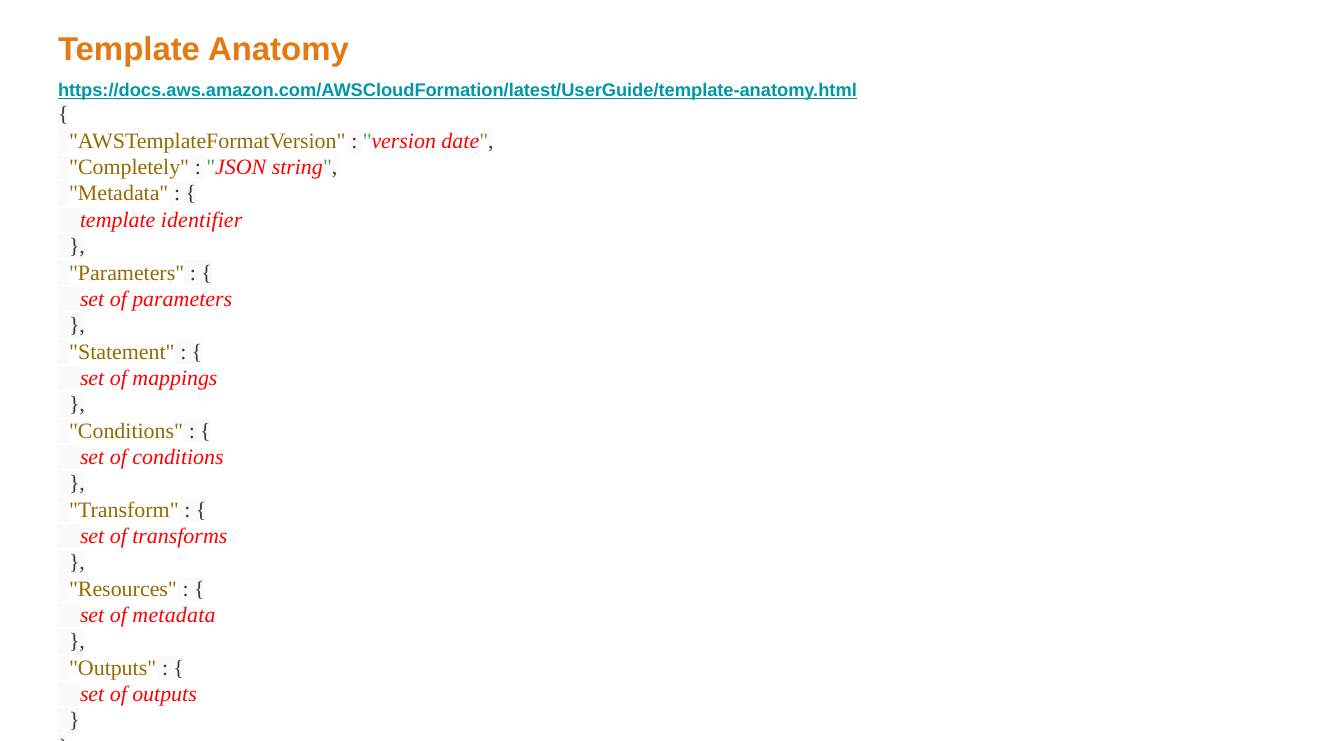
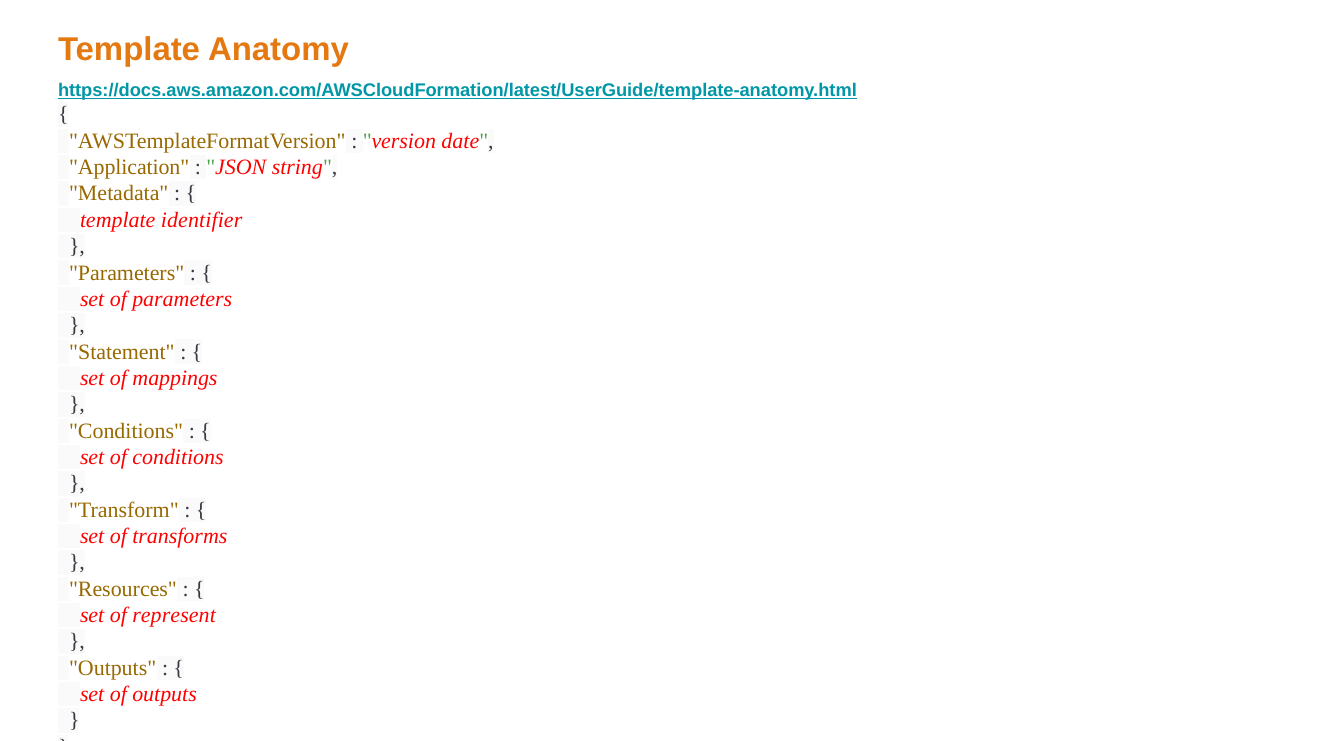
Completely: Completely -> Application
of metadata: metadata -> represent
